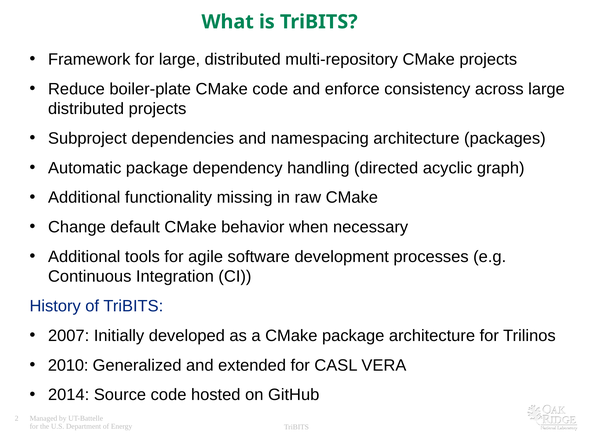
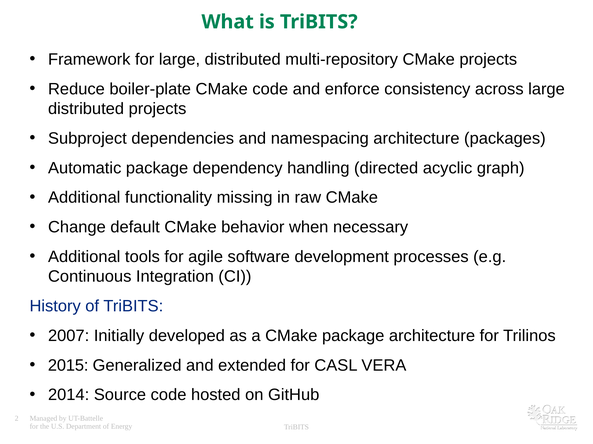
2010: 2010 -> 2015
